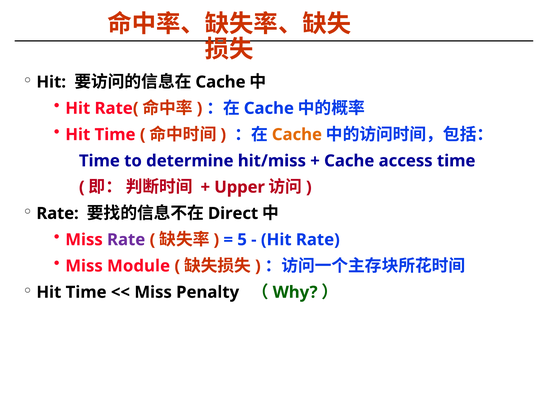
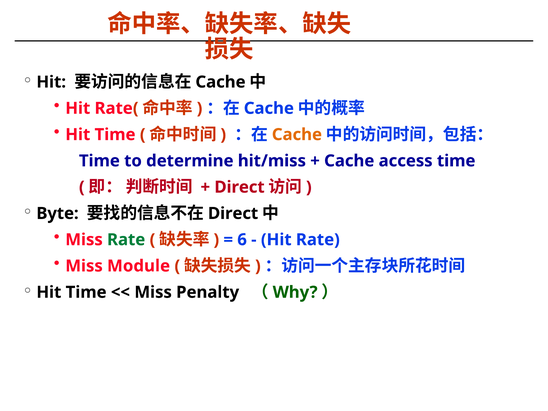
Upper at (240, 187): Upper -> Direct
Rate at (58, 213): Rate -> Byte
Rate at (126, 240) colour: purple -> green
5: 5 -> 6
